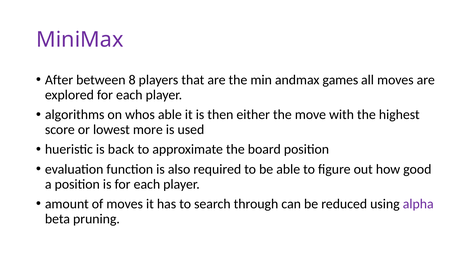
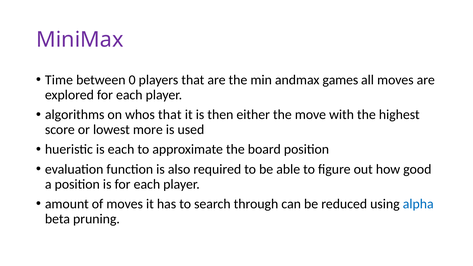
After: After -> Time
8: 8 -> 0
whos able: able -> that
is back: back -> each
alpha colour: purple -> blue
